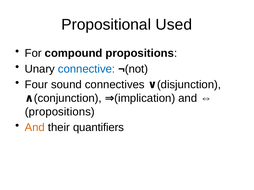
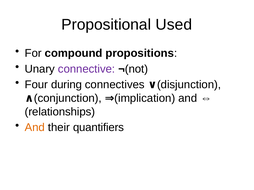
connective colour: blue -> purple
sound: sound -> during
propositions at (60, 112): propositions -> relationships
